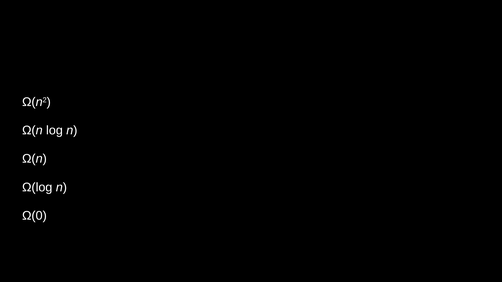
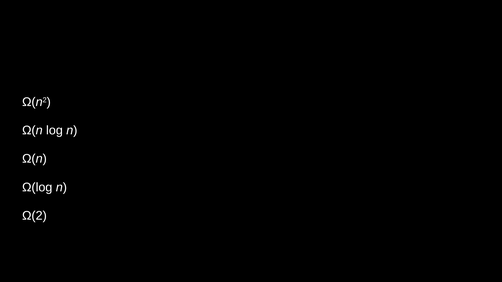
Ω(0: Ω(0 -> Ω(2
